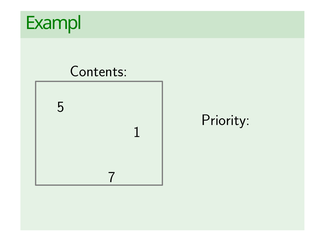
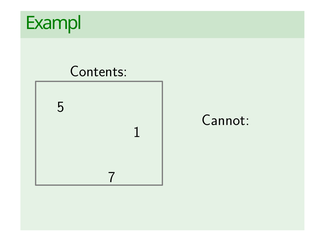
Priority: Priority -> Cannot
